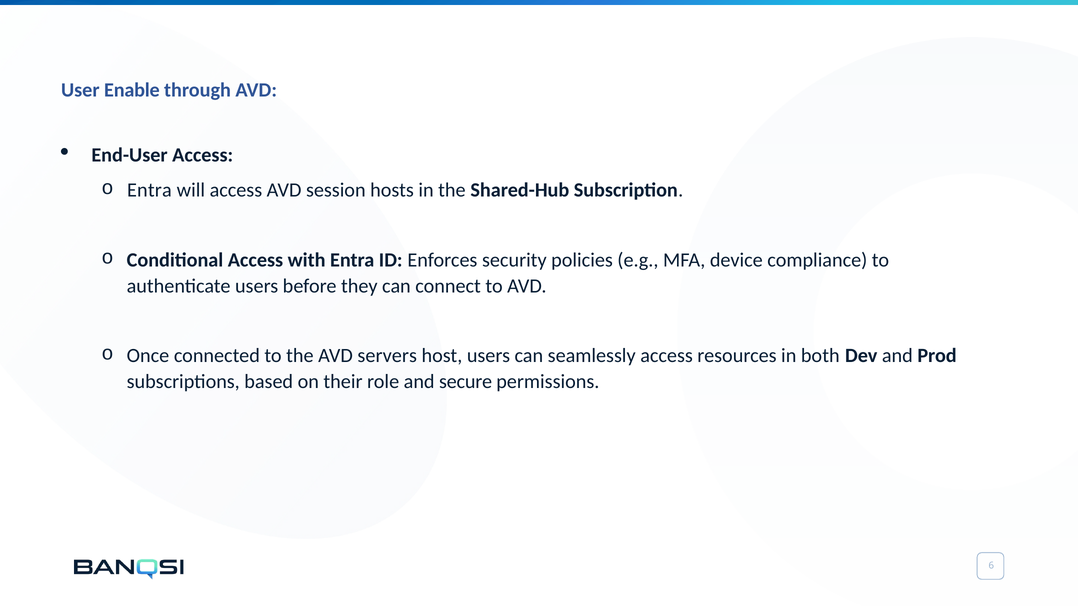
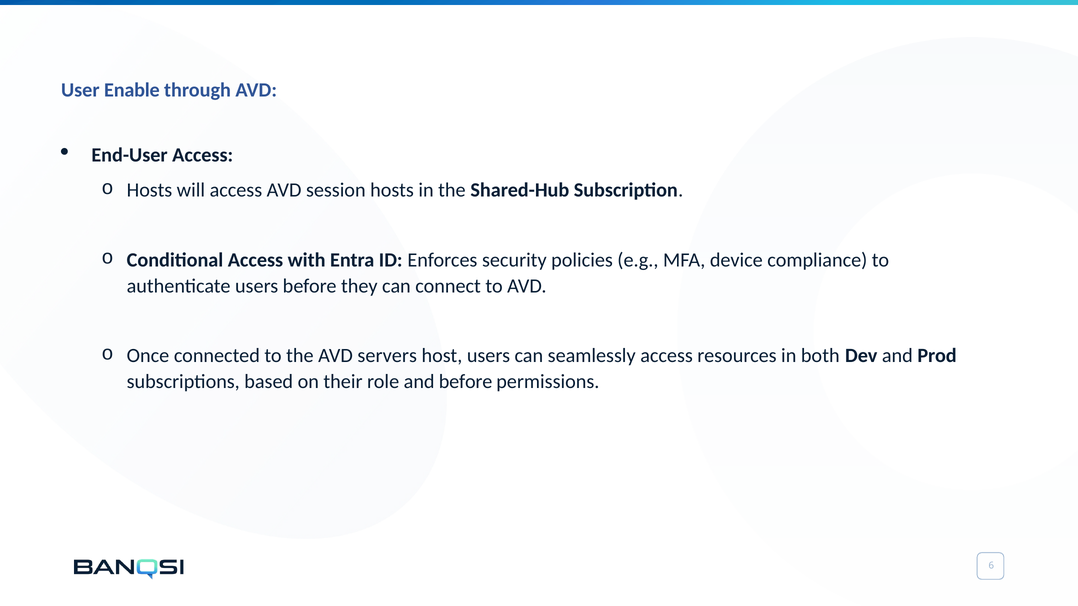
Entra at (149, 190): Entra -> Hosts
and secure: secure -> before
